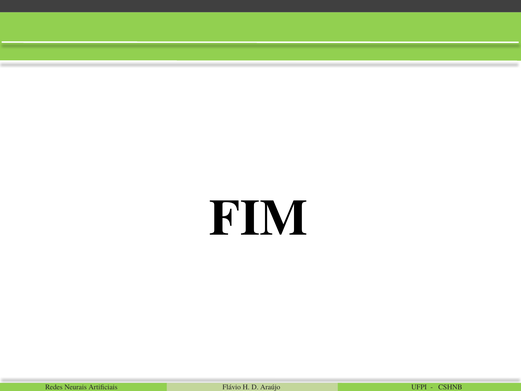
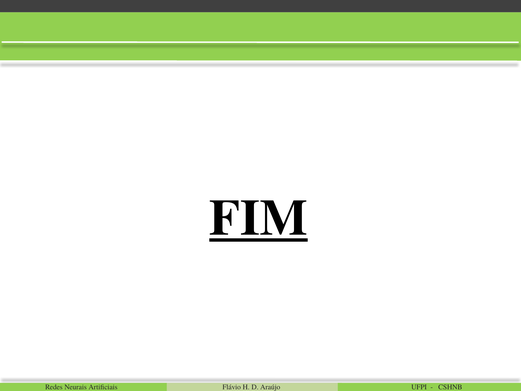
FIM underline: none -> present
